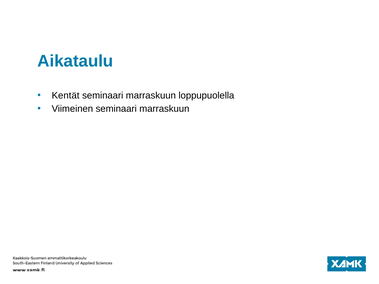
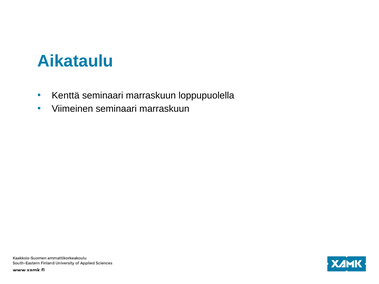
Kentät: Kentät -> Kenttä
